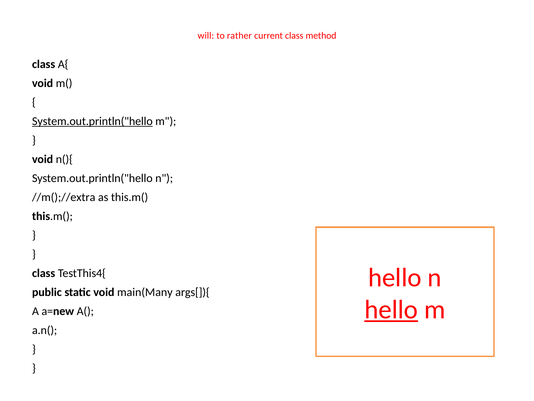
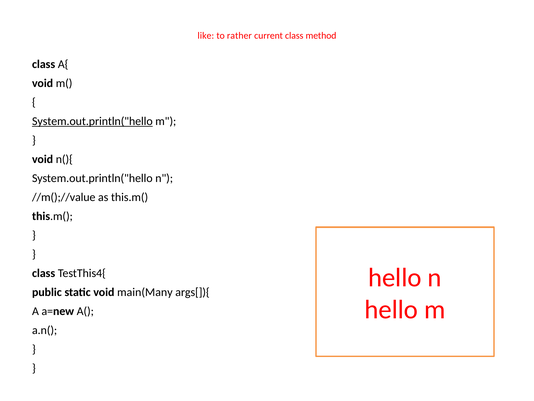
will: will -> like
//m();//extra: //m();//extra -> //m();//value
hello at (391, 309) underline: present -> none
